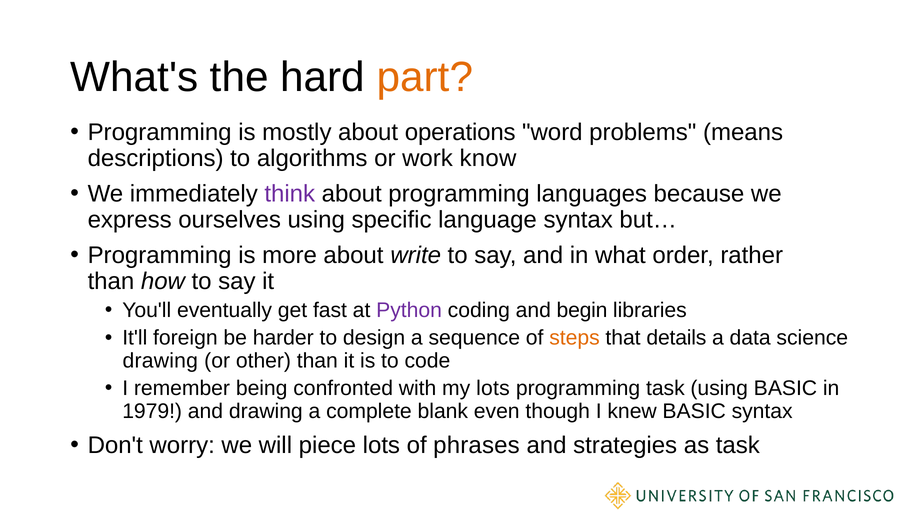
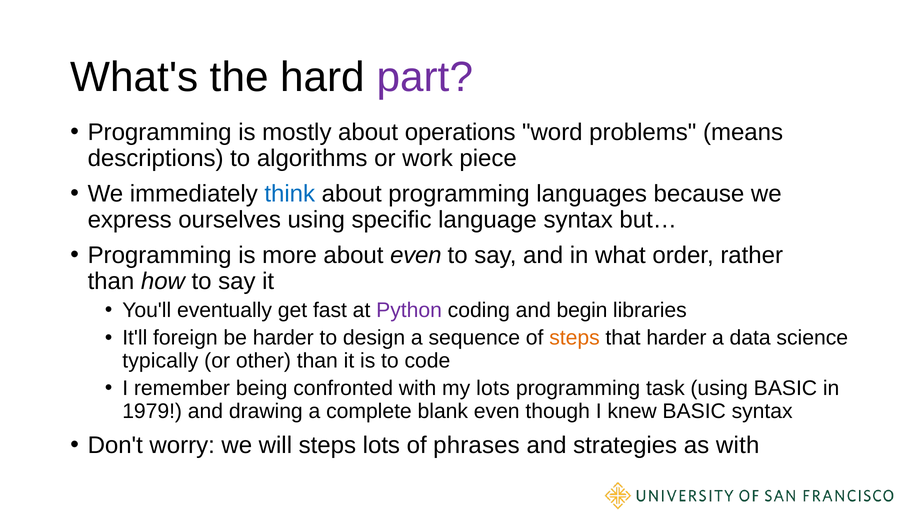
part colour: orange -> purple
know: know -> piece
think colour: purple -> blue
about write: write -> even
that details: details -> harder
drawing at (160, 361): drawing -> typically
will piece: piece -> steps
as task: task -> with
